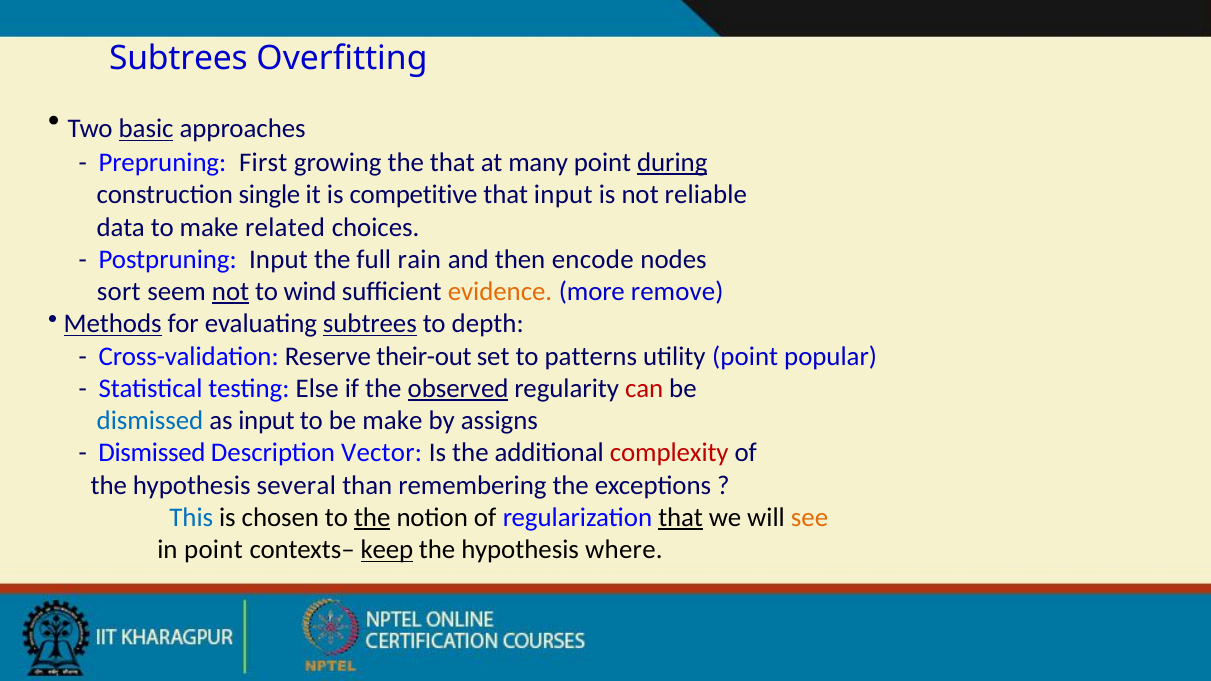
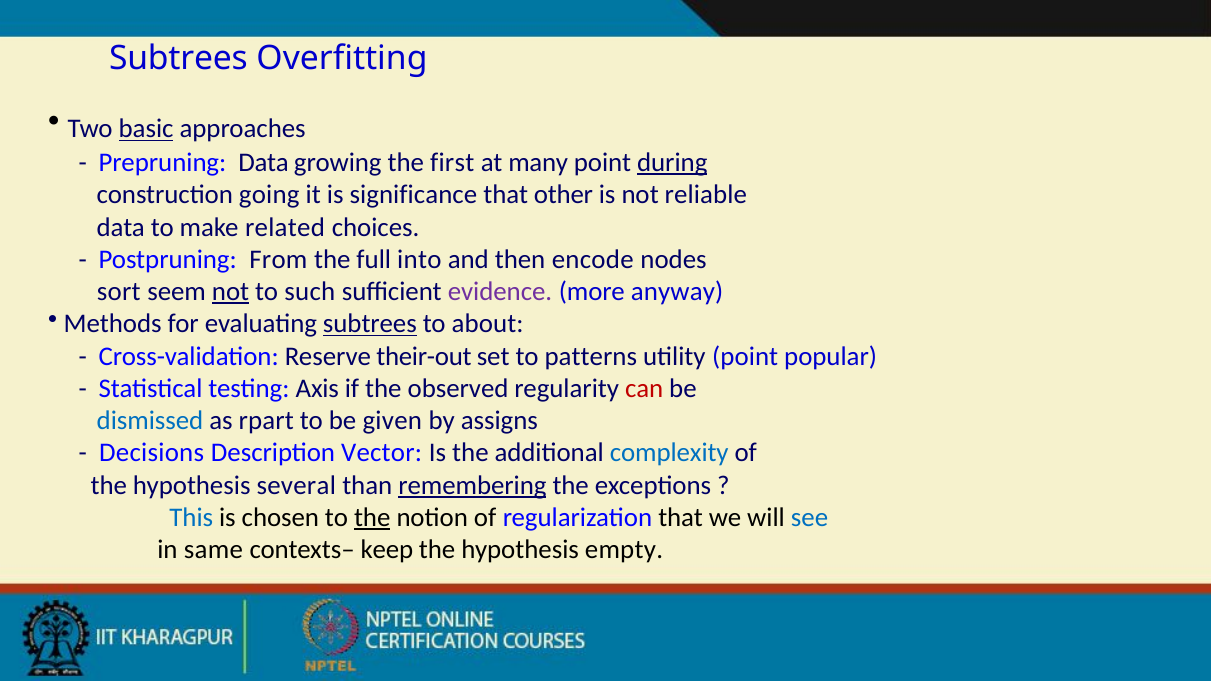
Prepruning First: First -> Data
the that: that -> first
single: single -> going
competitive: competitive -> significance
that input: input -> other
Postpruning Input: Input -> From
rain: rain -> into
wind: wind -> such
evidence colour: orange -> purple
remove: remove -> anyway
Methods underline: present -> none
depth: depth -> about
Else: Else -> Axis
observed underline: present -> none
as input: input -> rpart
be make: make -> given
Dismissed at (152, 453): Dismissed -> Decisions
complexity colour: red -> blue
remembering underline: none -> present
that at (681, 518) underline: present -> none
see colour: orange -> blue
in point: point -> same
keep underline: present -> none
where: where -> empty
